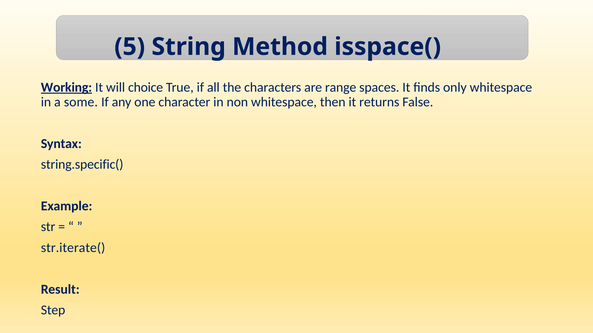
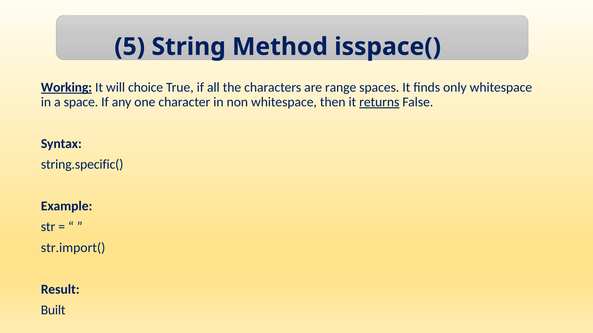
some: some -> space
returns underline: none -> present
str.iterate(: str.iterate( -> str.import(
Step: Step -> Built
